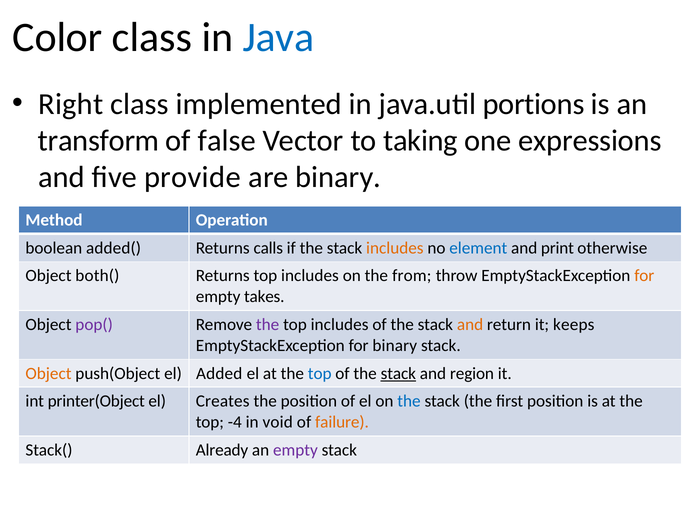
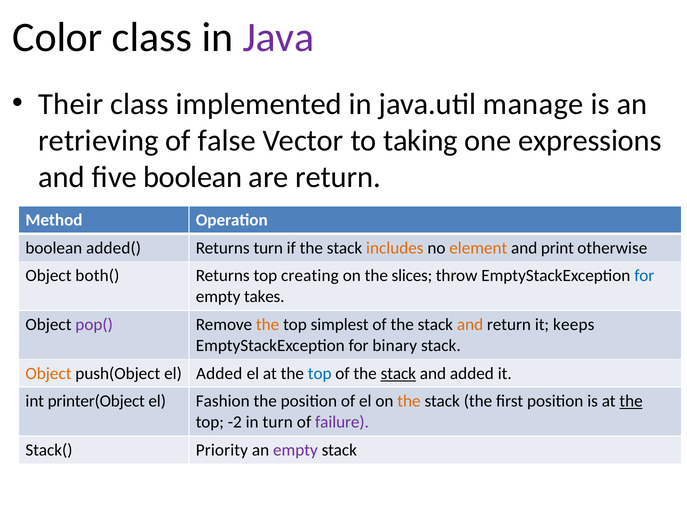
Java colour: blue -> purple
Right: Right -> Their
portions: portions -> manage
transform: transform -> retrieving
five provide: provide -> boolean
are binary: binary -> return
Returns calls: calls -> turn
element colour: blue -> orange
Returns top includes: includes -> creating
from: from -> slices
for at (644, 276) colour: orange -> blue
the at (268, 325) colour: purple -> orange
includes at (340, 325): includes -> simplest
and region: region -> added
Creates: Creates -> Fashion
the at (409, 401) colour: blue -> orange
the at (631, 401) underline: none -> present
-4: -4 -> -2
in void: void -> turn
failure colour: orange -> purple
Already: Already -> Priority
